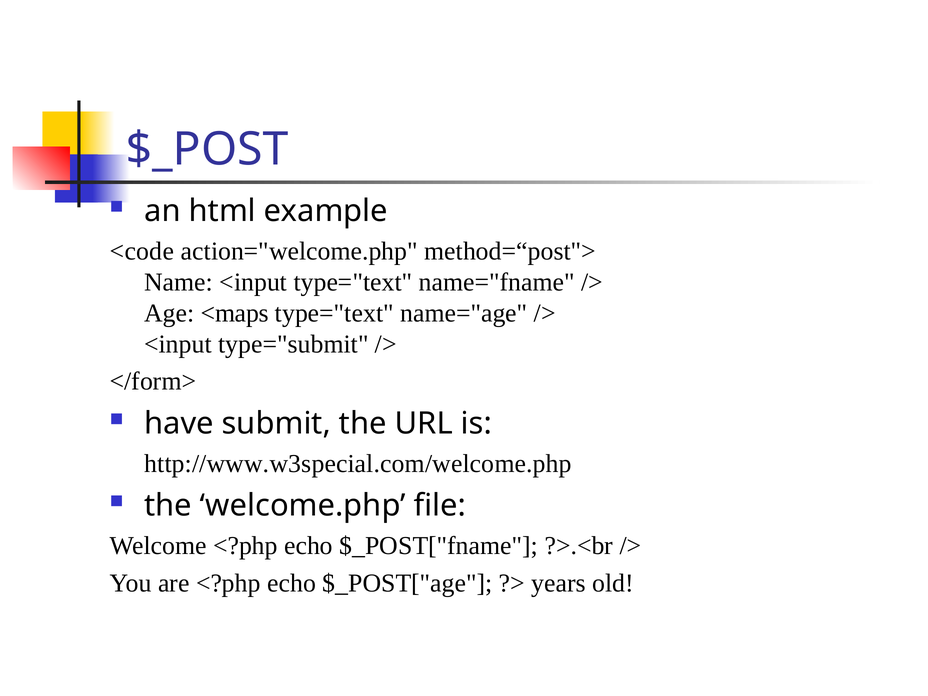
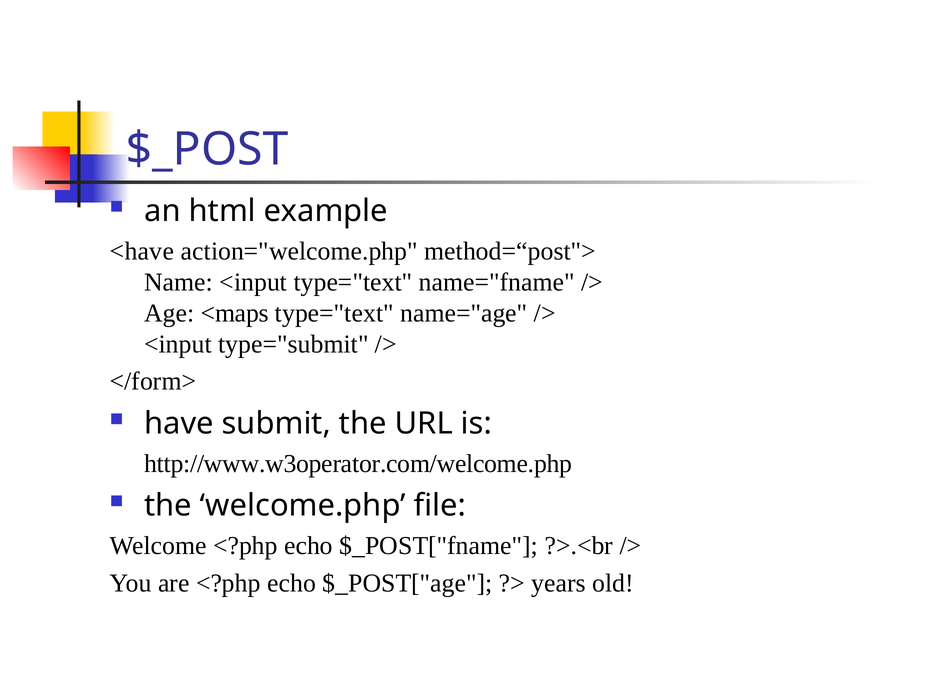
<code: <code -> <have
http://www.w3special.com/welcome.php: http://www.w3special.com/welcome.php -> http://www.w3operator.com/welcome.php
